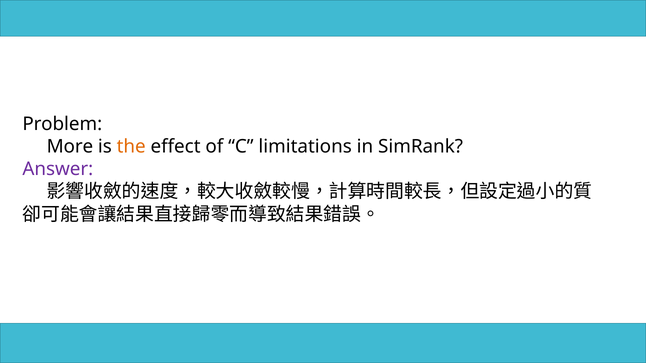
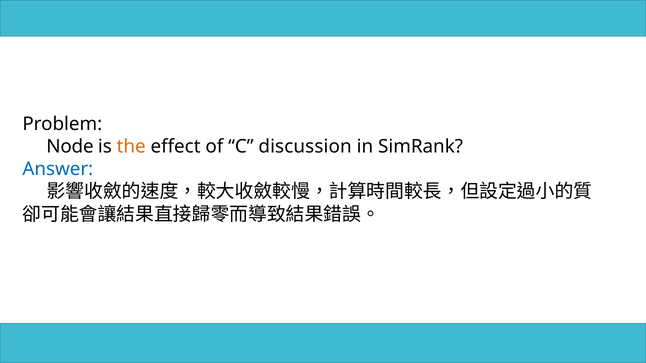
More: More -> Node
limitations: limitations -> discussion
Answer colour: purple -> blue
